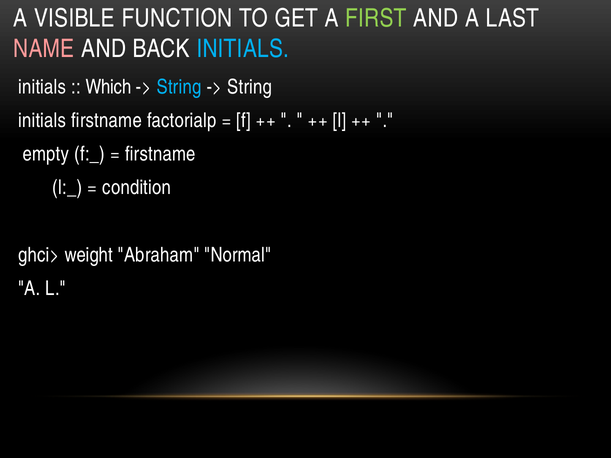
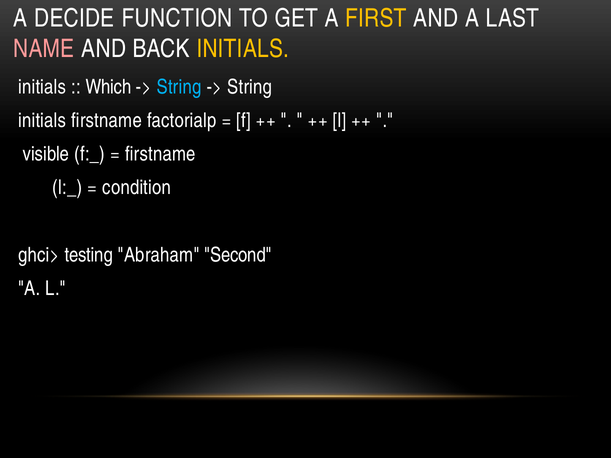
VISIBLE: VISIBLE -> DECIDE
FIRST colour: light green -> yellow
INITIALS at (243, 49) colour: light blue -> yellow
empty: empty -> visible
weight: weight -> testing
Normal: Normal -> Second
